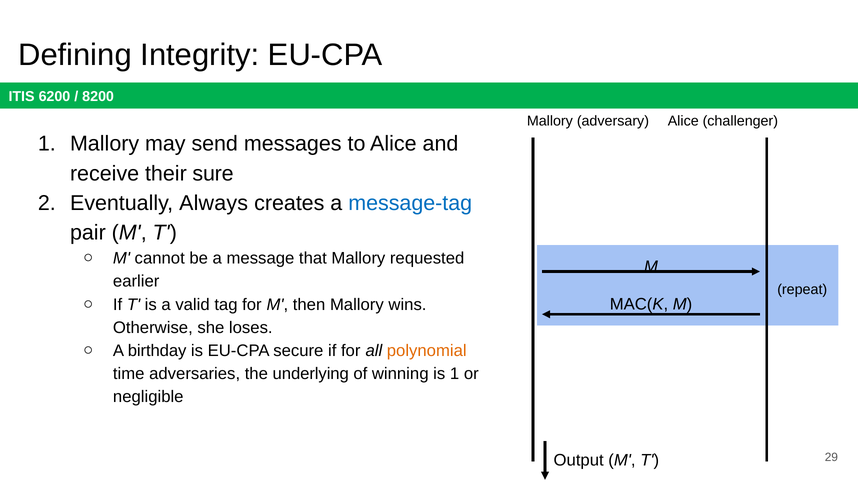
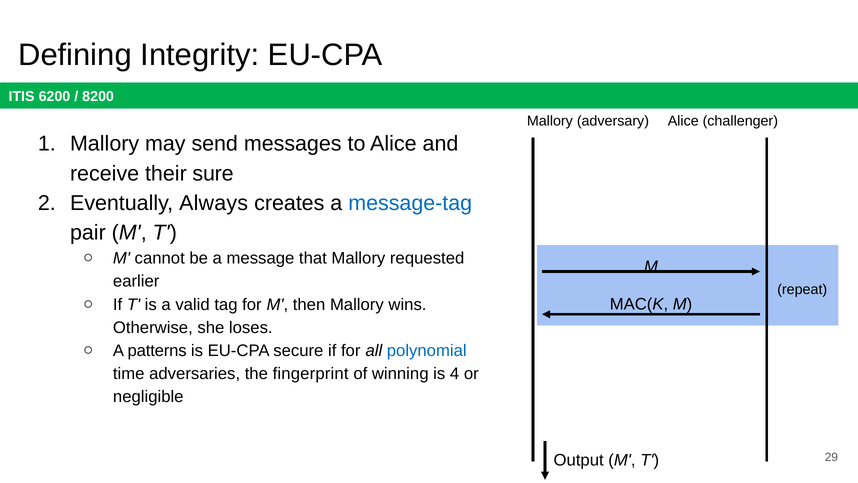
birthday: birthday -> patterns
polynomial colour: orange -> blue
underlying: underlying -> fingerprint
is 1: 1 -> 4
